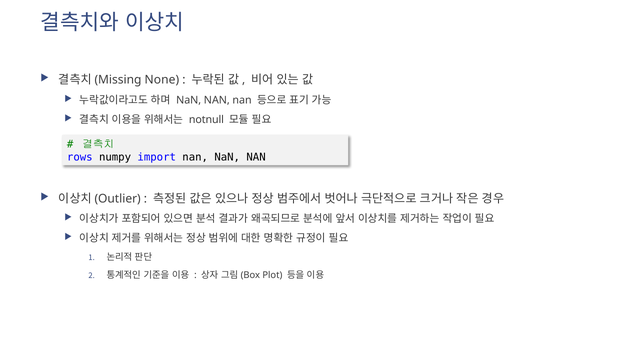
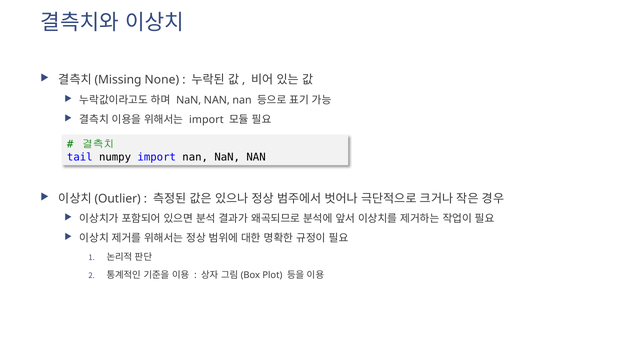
notnull at (206, 120): notnull -> import
rows: rows -> tail
